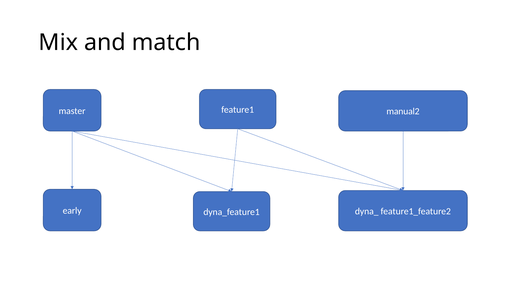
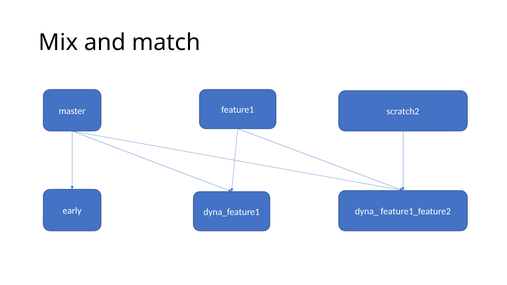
manual2: manual2 -> scratch2
